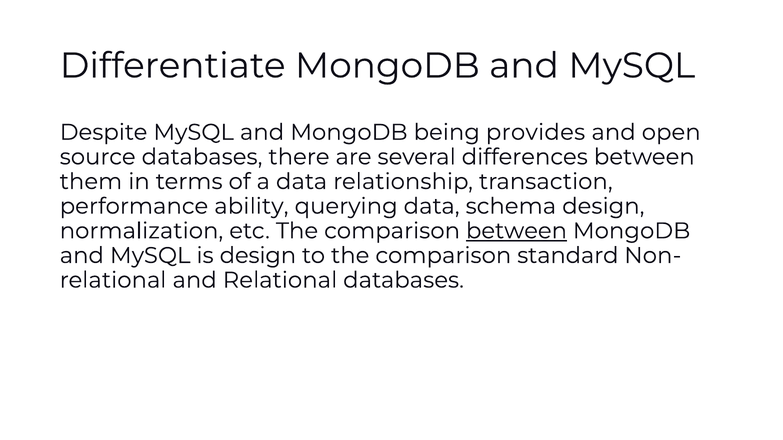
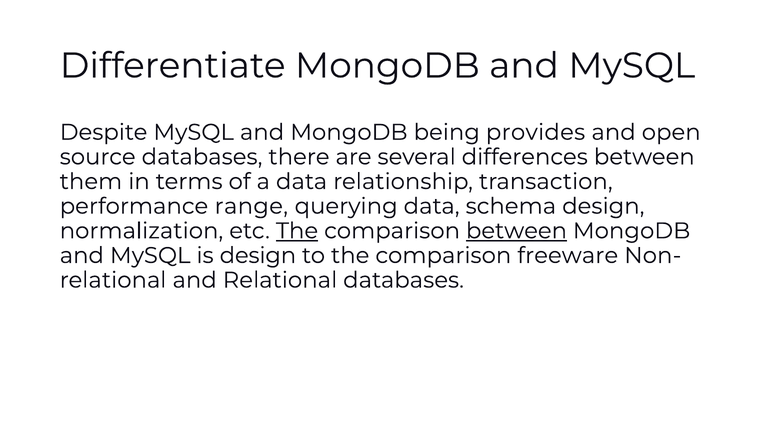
ability: ability -> range
The at (297, 231) underline: none -> present
standard: standard -> freeware
